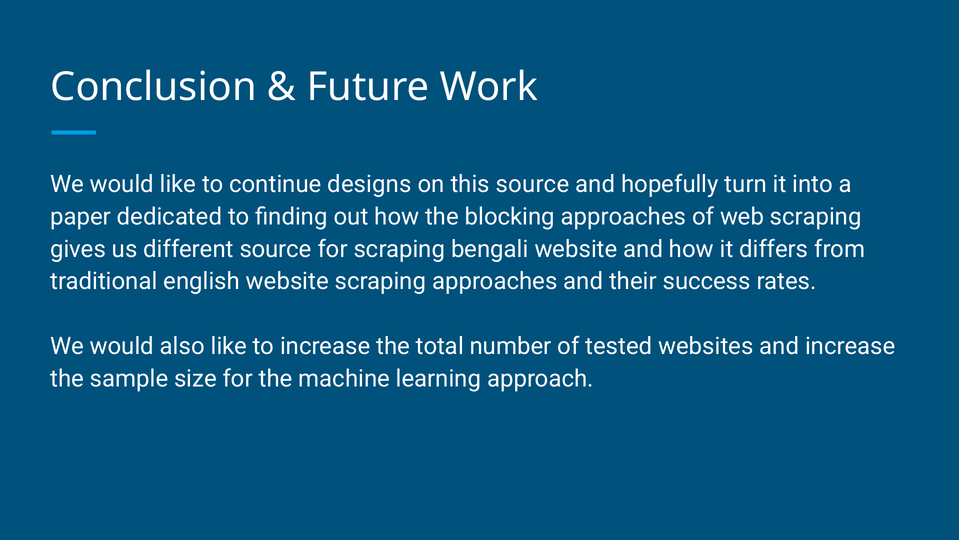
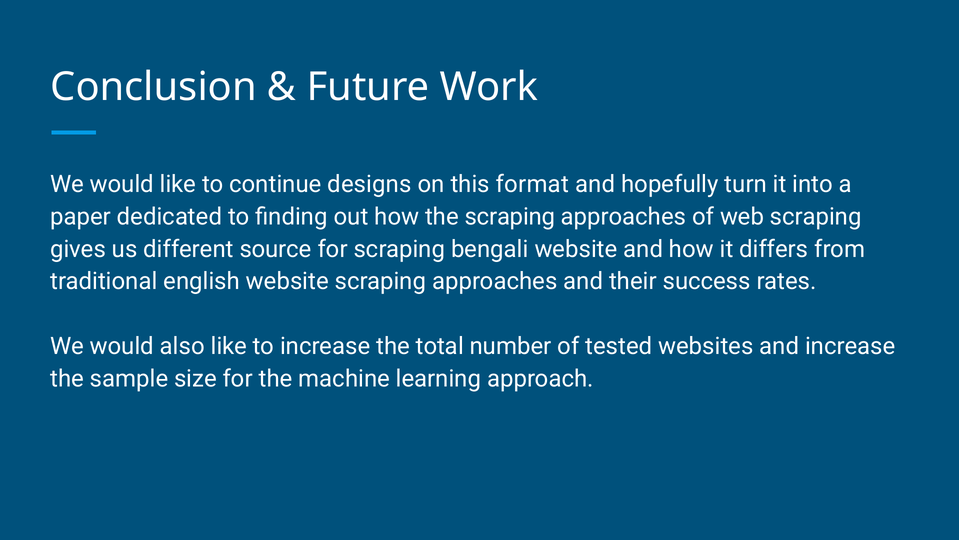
this source: source -> format
the blocking: blocking -> scraping
